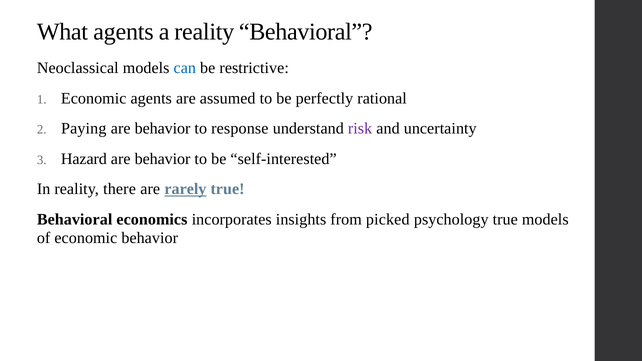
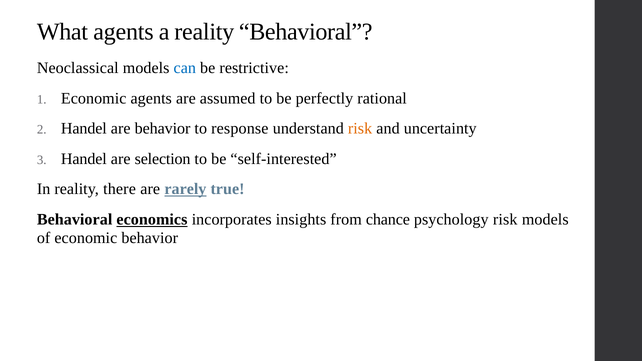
Paying at (84, 129): Paying -> Handel
risk at (360, 129) colour: purple -> orange
Hazard at (84, 159): Hazard -> Handel
behavior at (163, 159): behavior -> selection
economics underline: none -> present
picked: picked -> chance
psychology true: true -> risk
